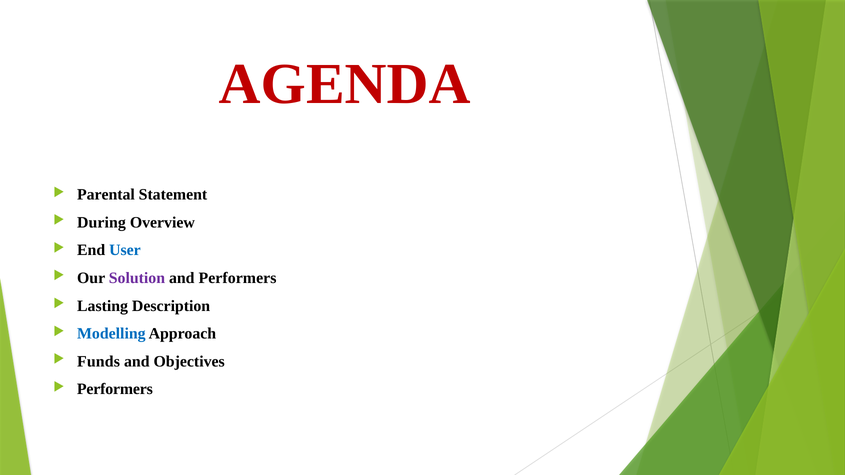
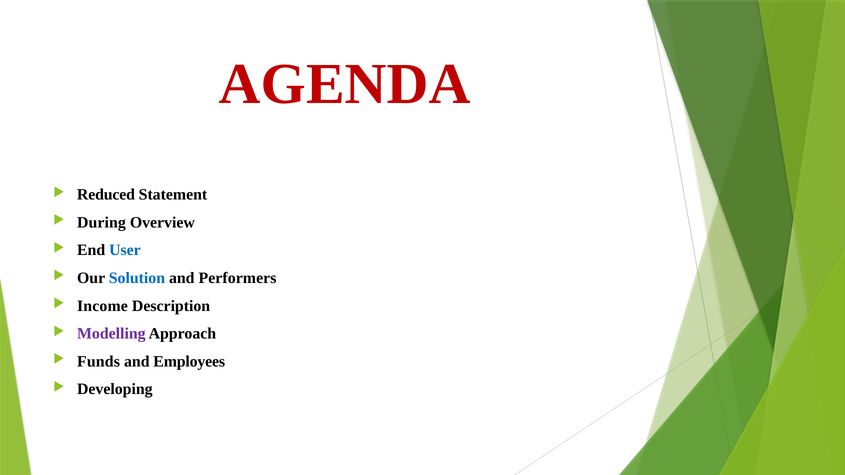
Parental: Parental -> Reduced
Solution colour: purple -> blue
Lasting: Lasting -> Income
Modelling colour: blue -> purple
Objectives: Objectives -> Employees
Performers at (115, 389): Performers -> Developing
